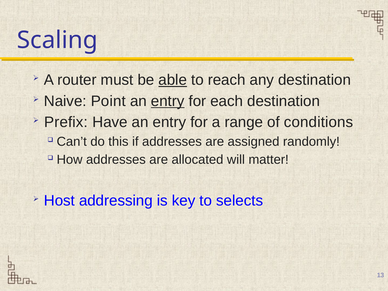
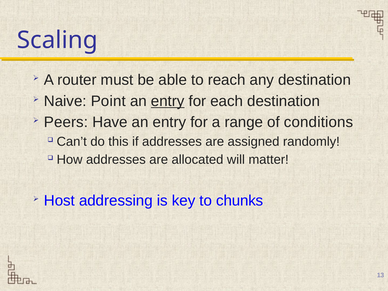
able underline: present -> none
Prefix: Prefix -> Peers
selects: selects -> chunks
